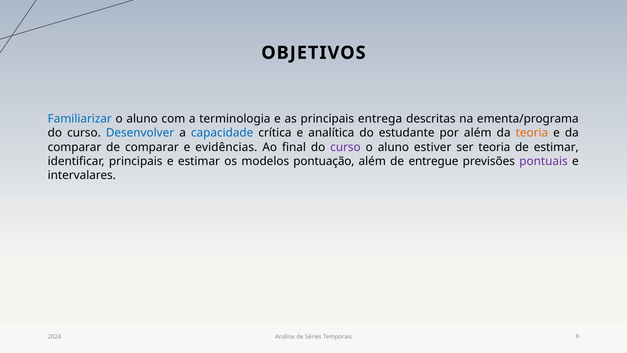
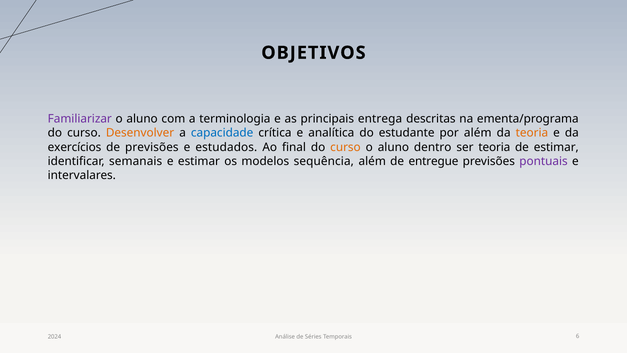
Familiarizar colour: blue -> purple
Desenvolver colour: blue -> orange
comparar at (74, 147): comparar -> exercícios
de comparar: comparar -> previsões
evidências: evidências -> estudados
curso at (345, 147) colour: purple -> orange
estiver: estiver -> dentro
identificar principais: principais -> semanais
pontuação: pontuação -> sequência
